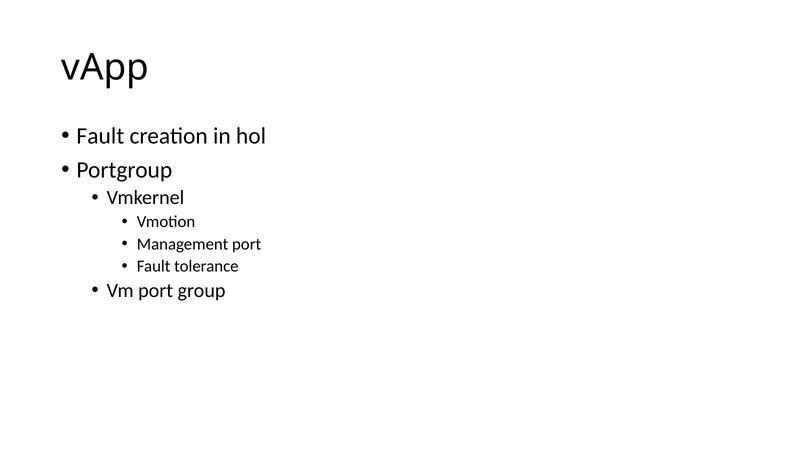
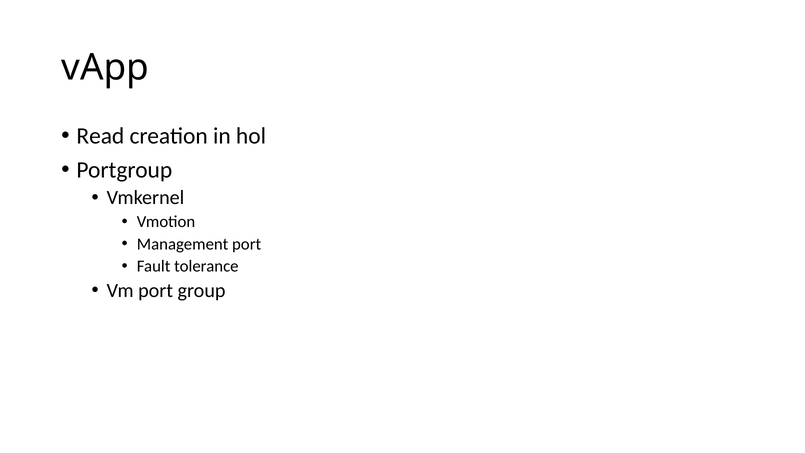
Fault at (100, 136): Fault -> Read
